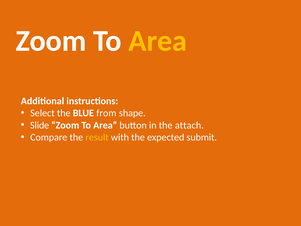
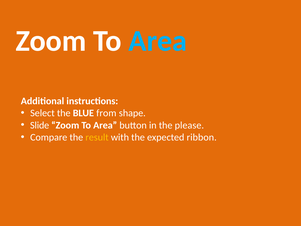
Area at (158, 41) colour: yellow -> light blue
attach: attach -> please
submit: submit -> ribbon
